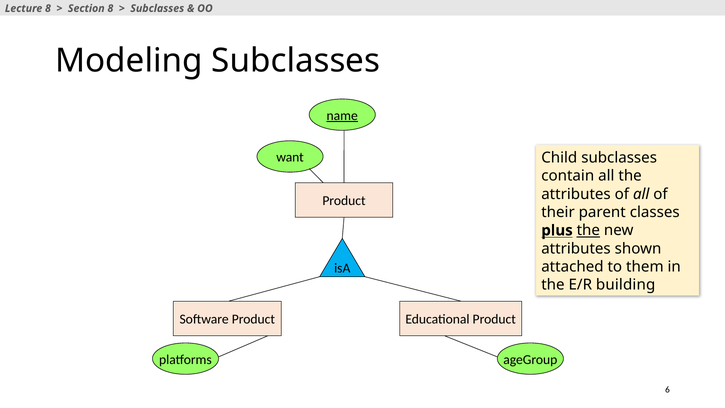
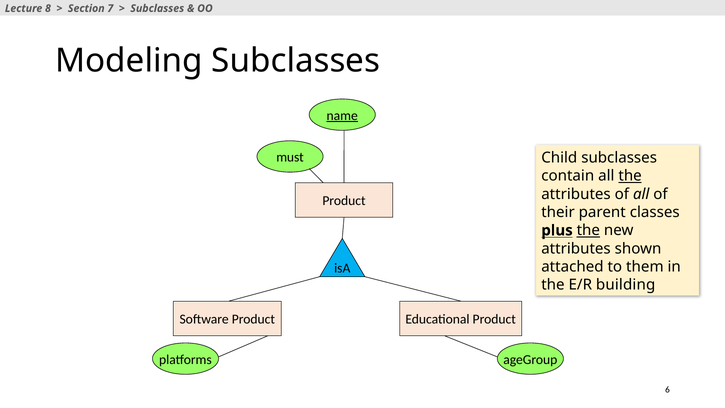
Section 8: 8 -> 7
want: want -> must
the at (630, 176) underline: none -> present
